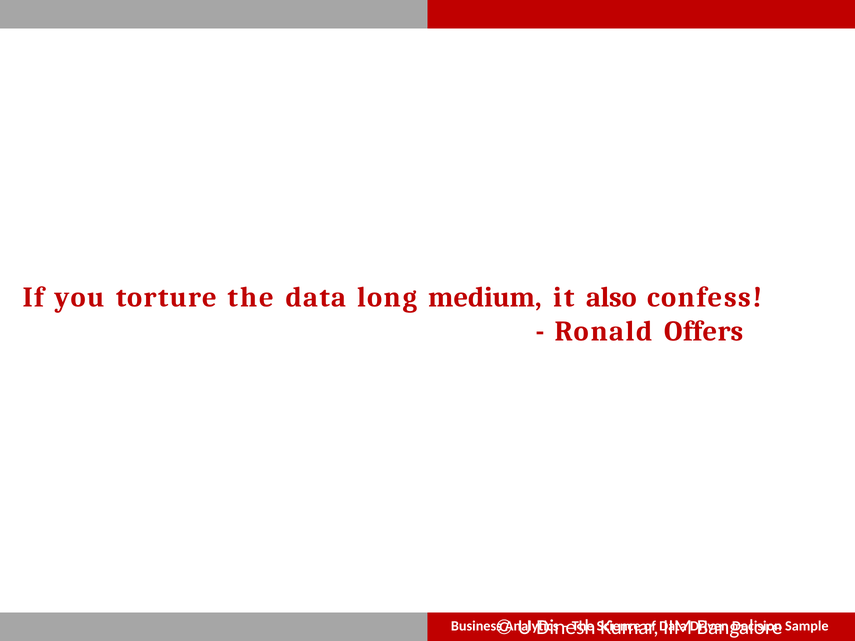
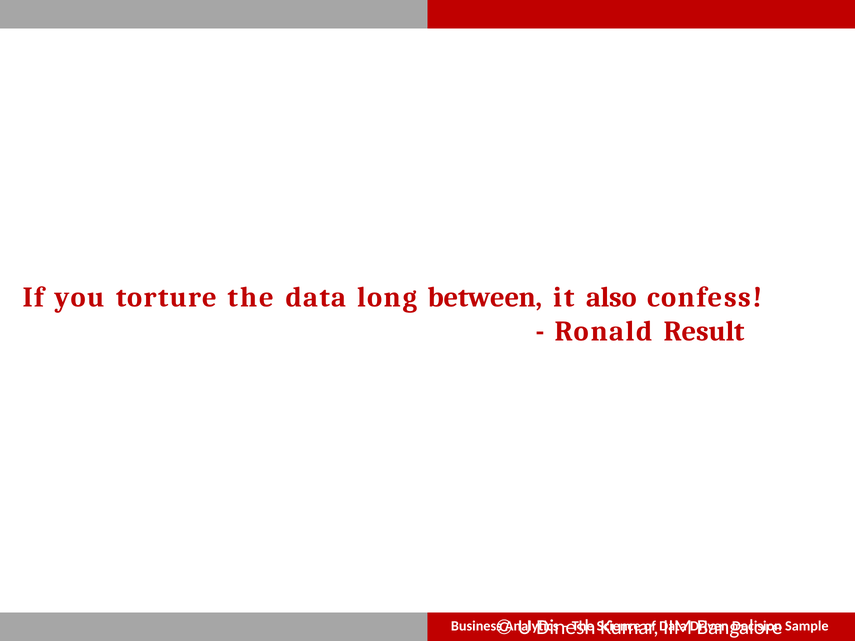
medium: medium -> between
Offers: Offers -> Result
